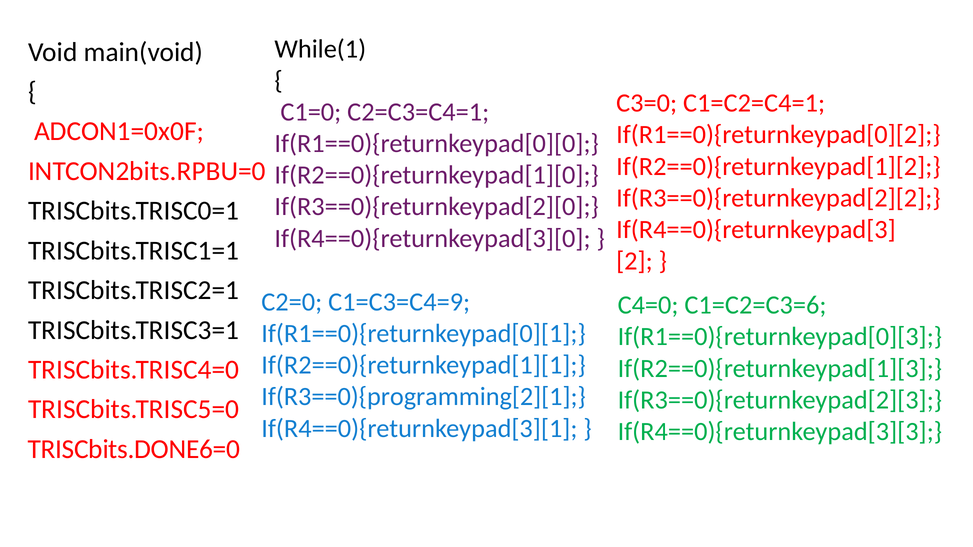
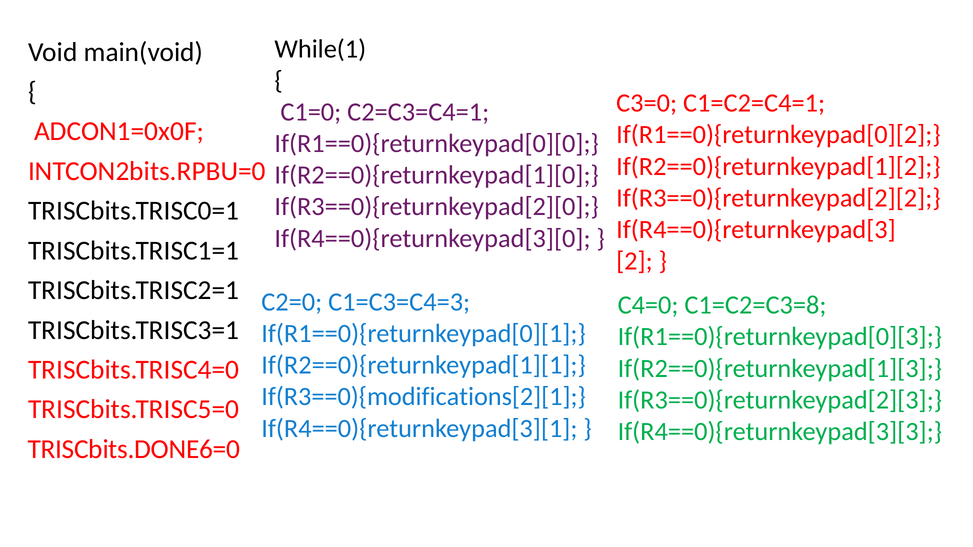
C1=C3=C4=9: C1=C3=C4=9 -> C1=C3=C4=3
C1=C2=C3=6: C1=C2=C3=6 -> C1=C2=C3=8
If(R3==0){programming[2][1: If(R3==0){programming[2][1 -> If(R3==0){modifications[2][1
